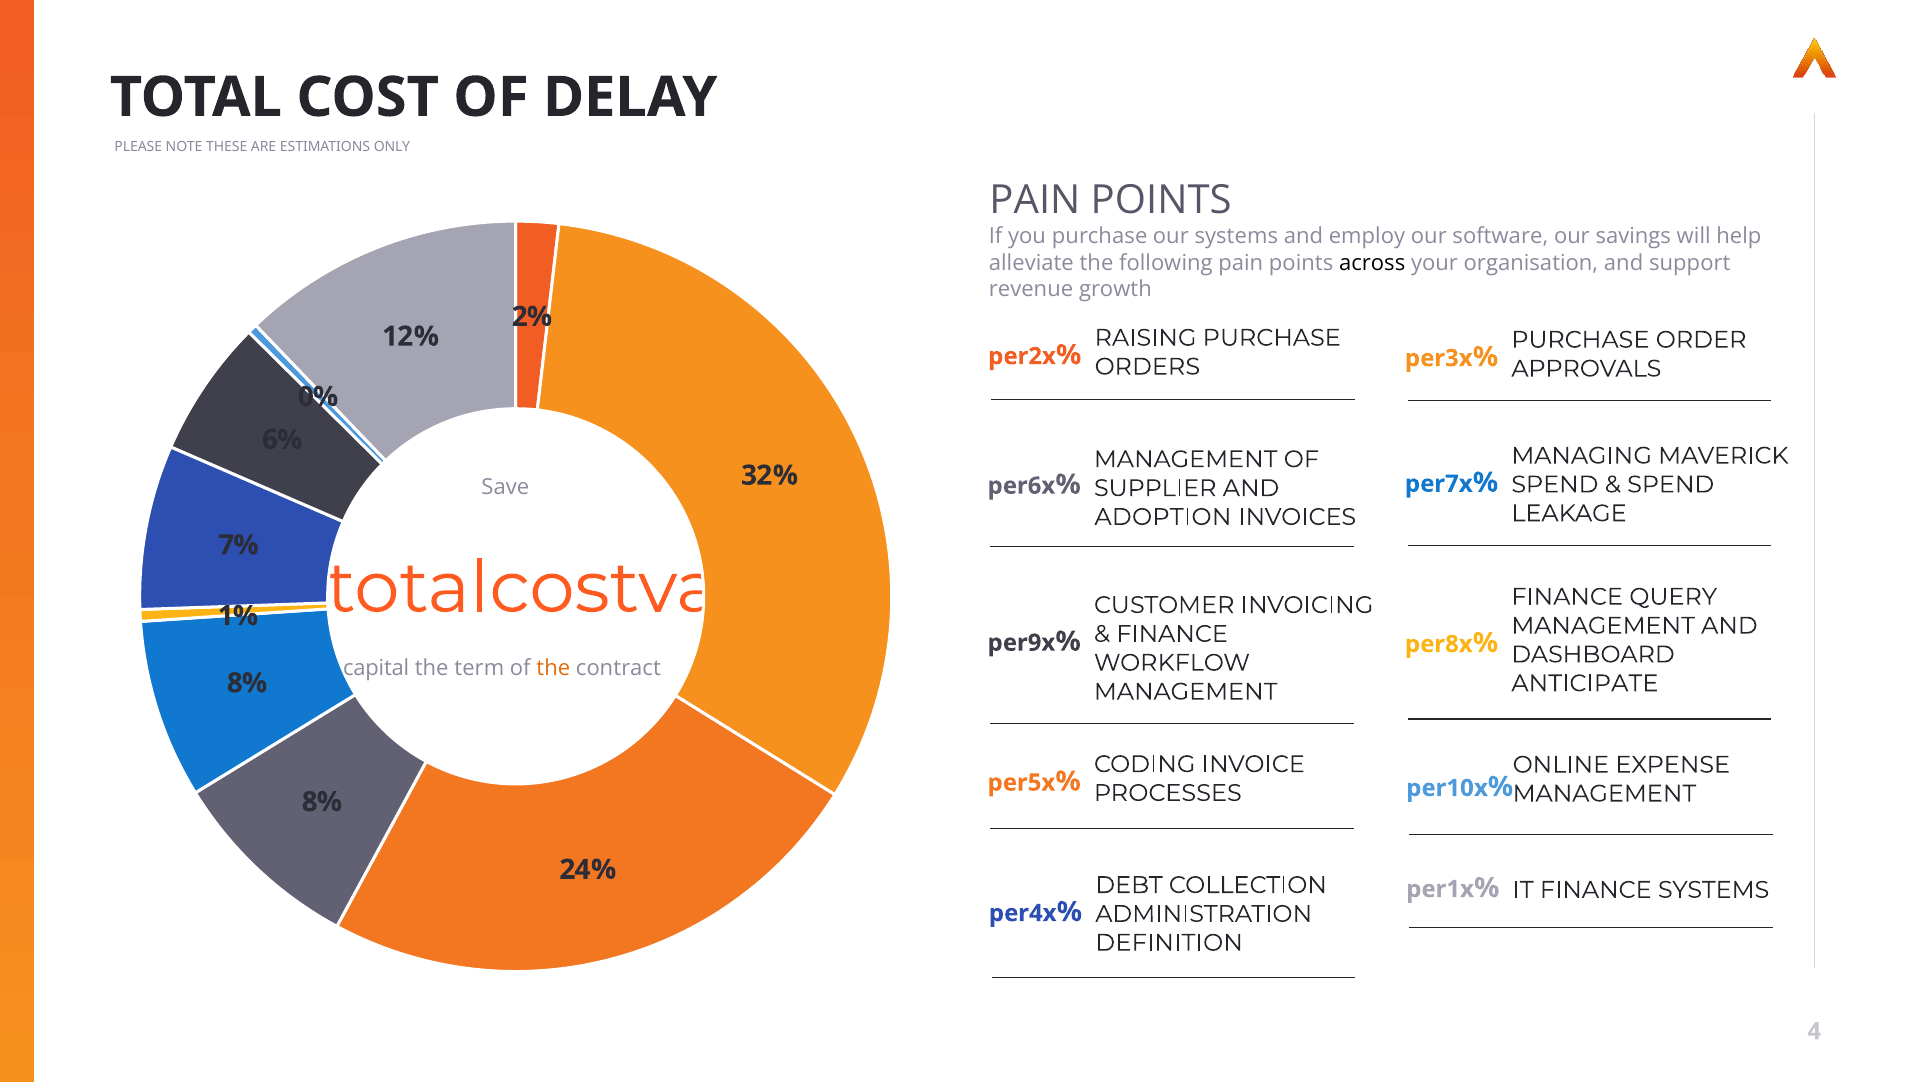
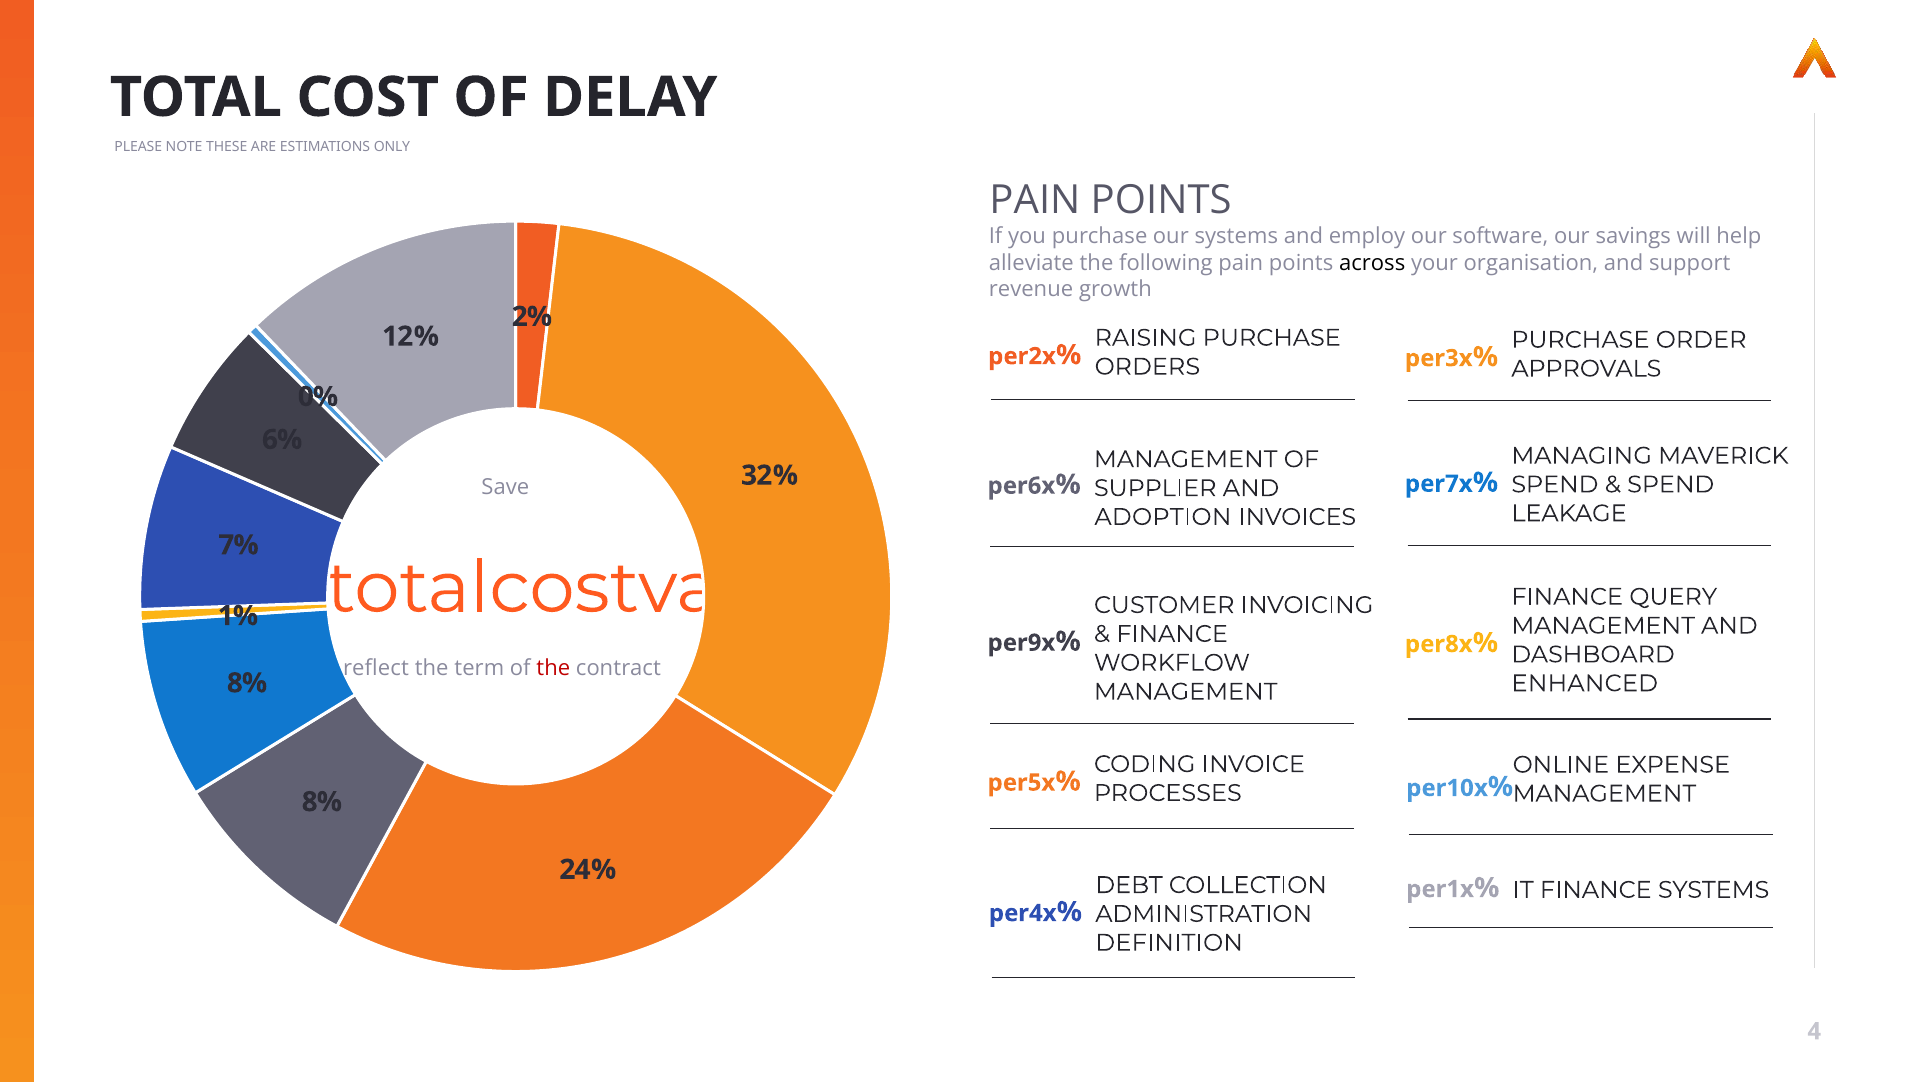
capital: capital -> reflect
the at (553, 669) colour: orange -> red
ANTICIPATE: ANTICIPATE -> ENHANCED
